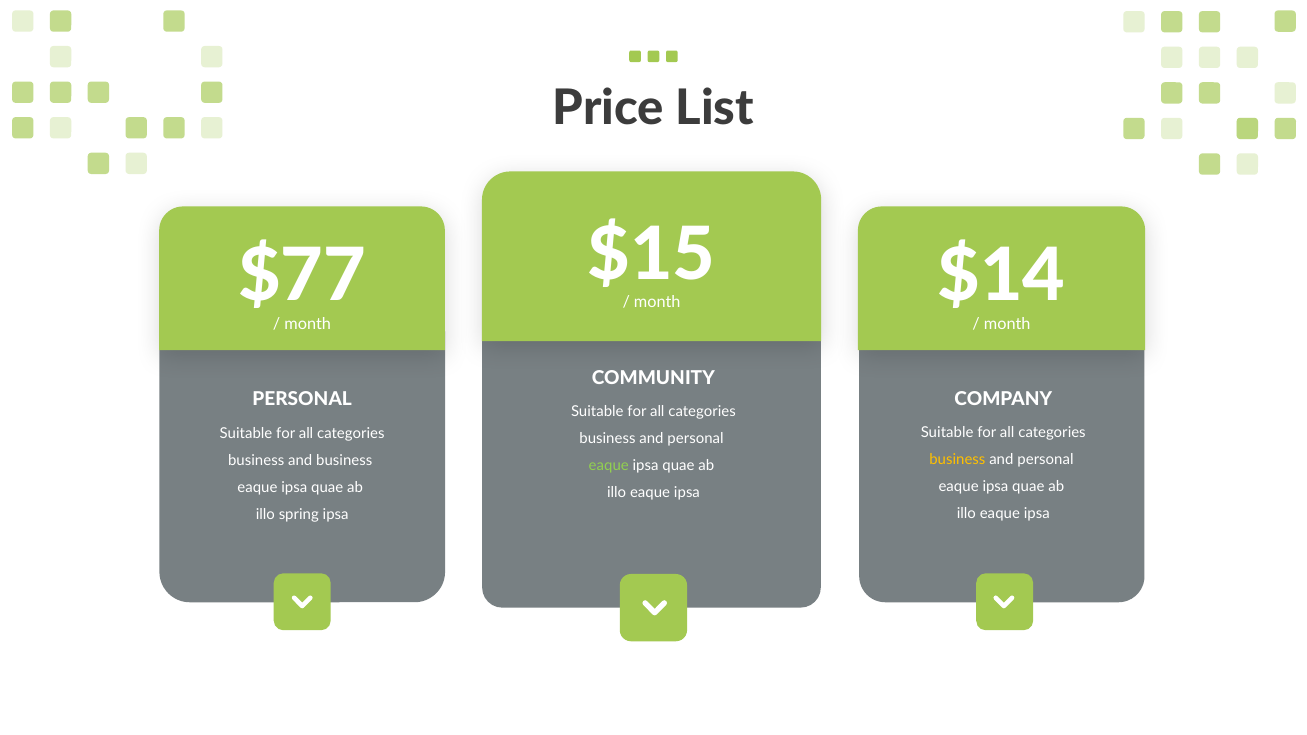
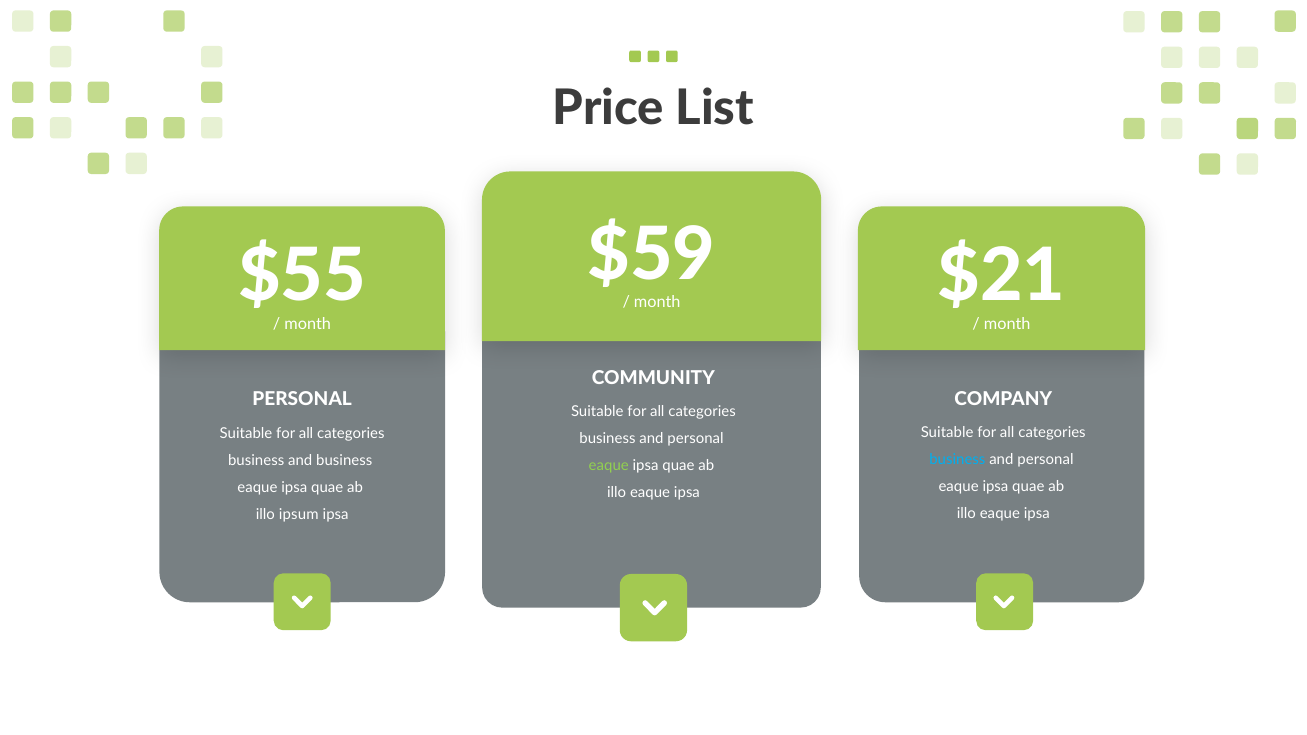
$15: $15 -> $59
$77: $77 -> $55
$14: $14 -> $21
business at (957, 460) colour: yellow -> light blue
spring: spring -> ipsum
